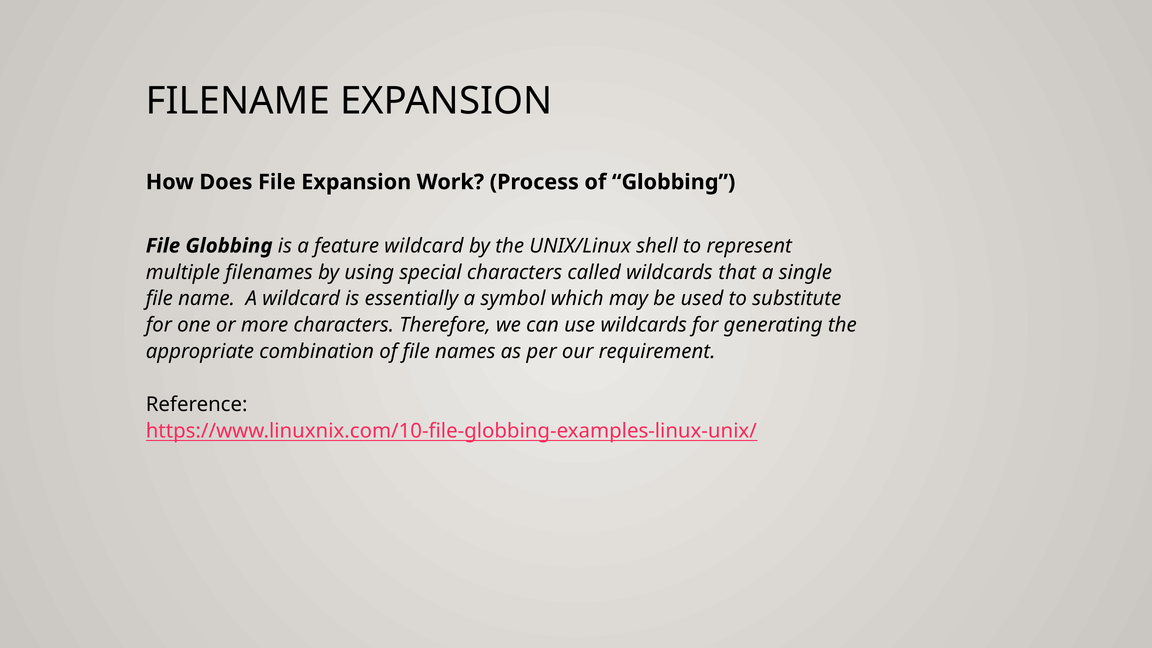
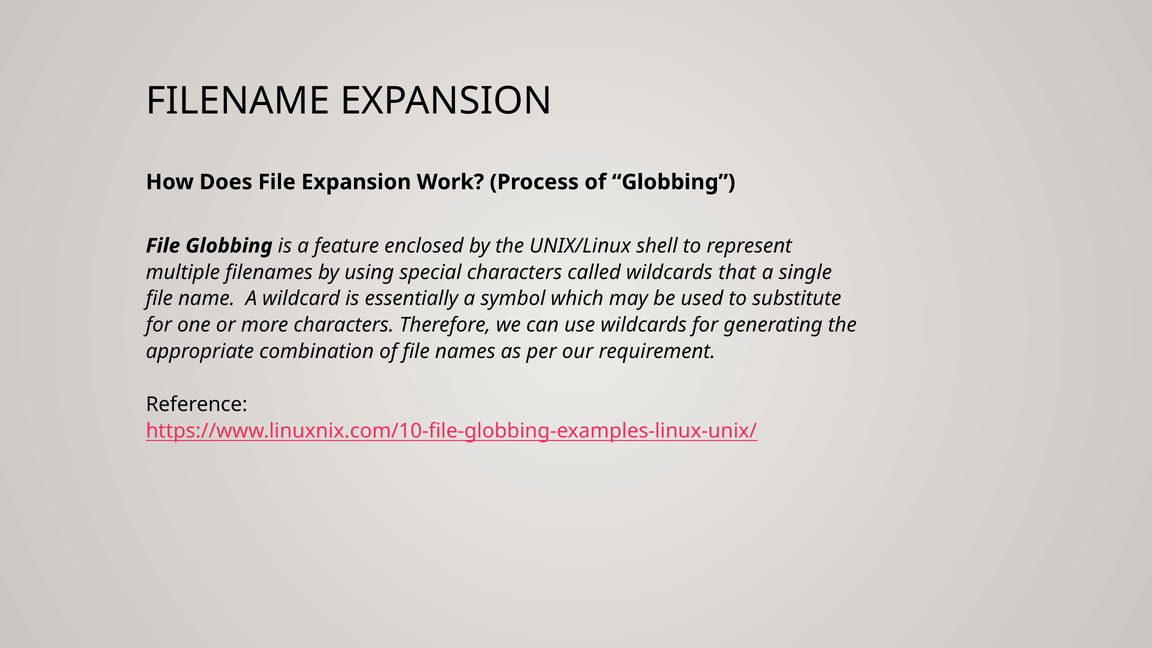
feature wildcard: wildcard -> enclosed
